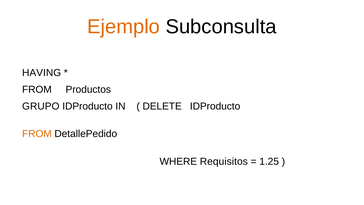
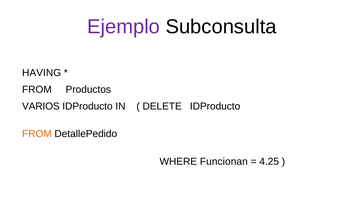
Ejemplo colour: orange -> purple
GRUPO: GRUPO -> VARIOS
Requisitos: Requisitos -> Funcionan
1.25: 1.25 -> 4.25
